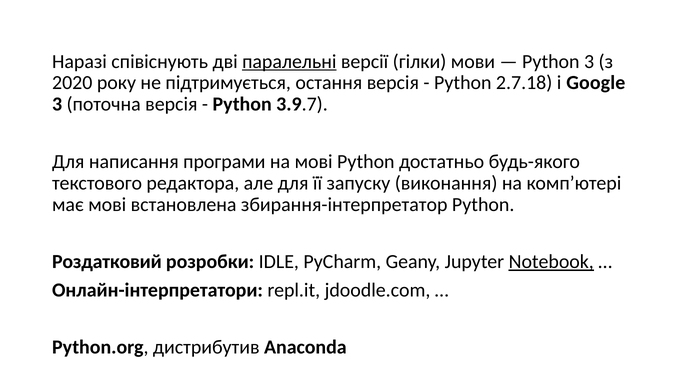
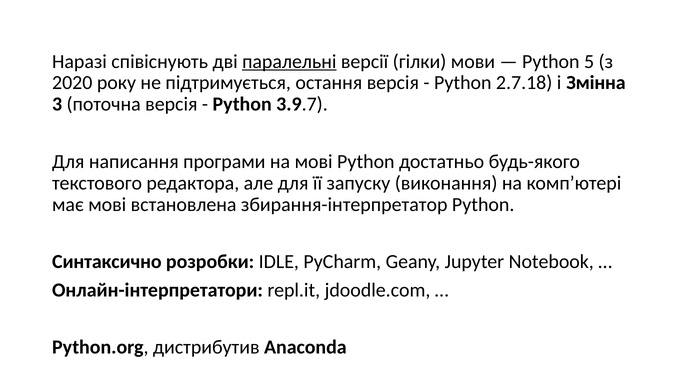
Python 3: 3 -> 5
Google: Google -> Змінна
Роздатковий: Роздатковий -> Синтаксично
Notebook underline: present -> none
